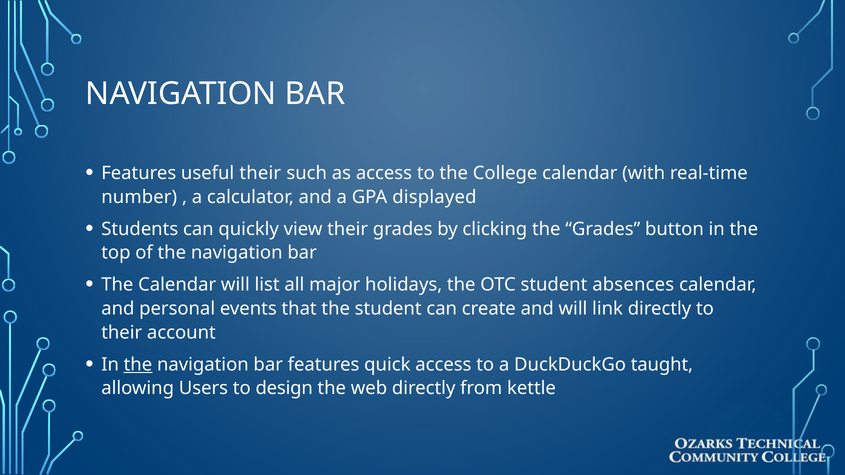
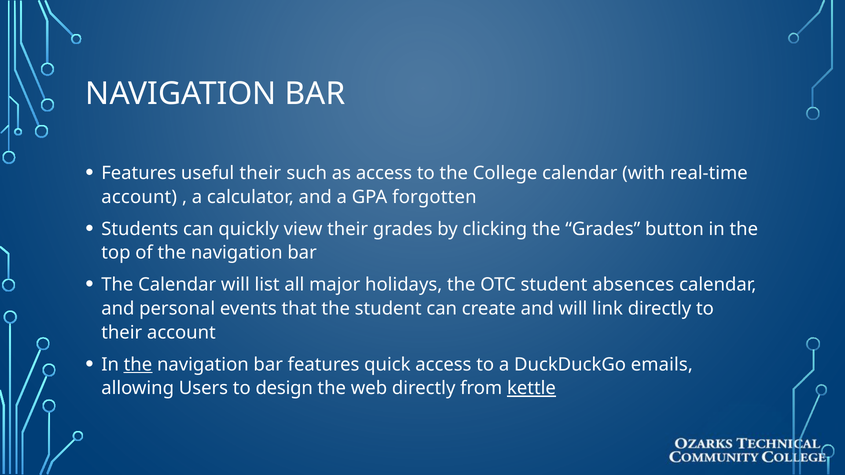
number at (139, 197): number -> account
displayed: displayed -> forgotten
taught: taught -> emails
kettle underline: none -> present
